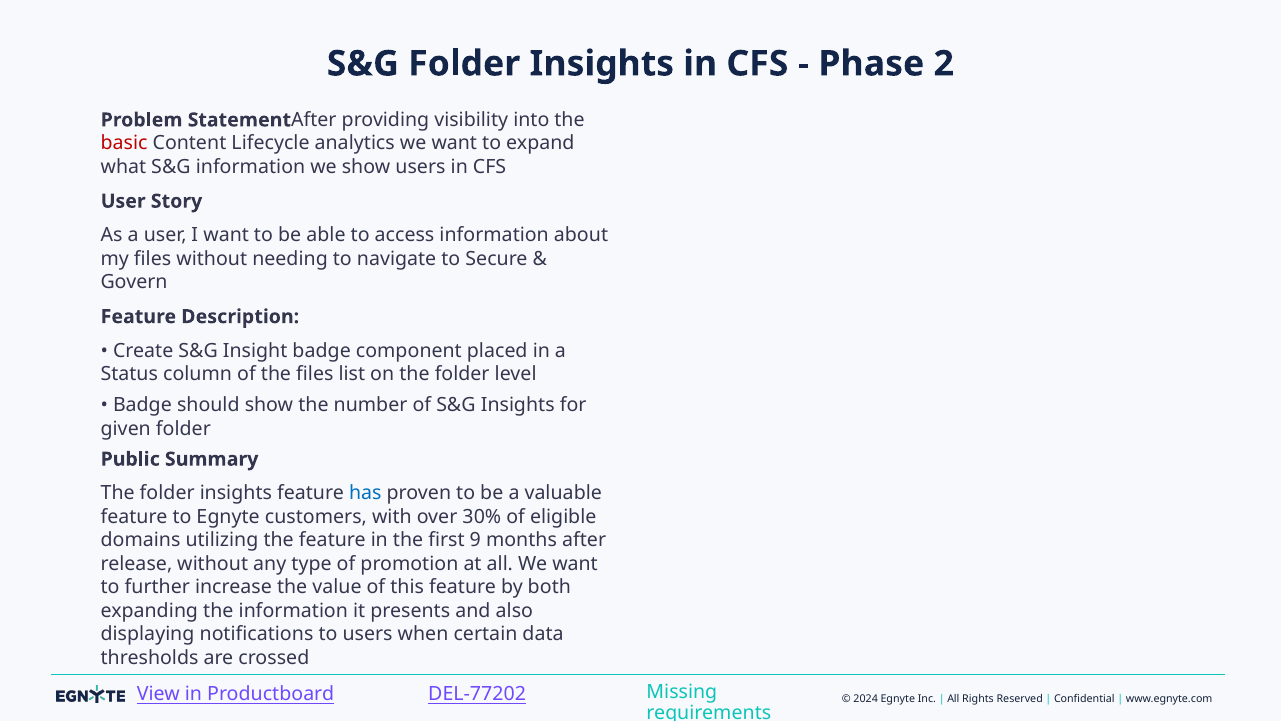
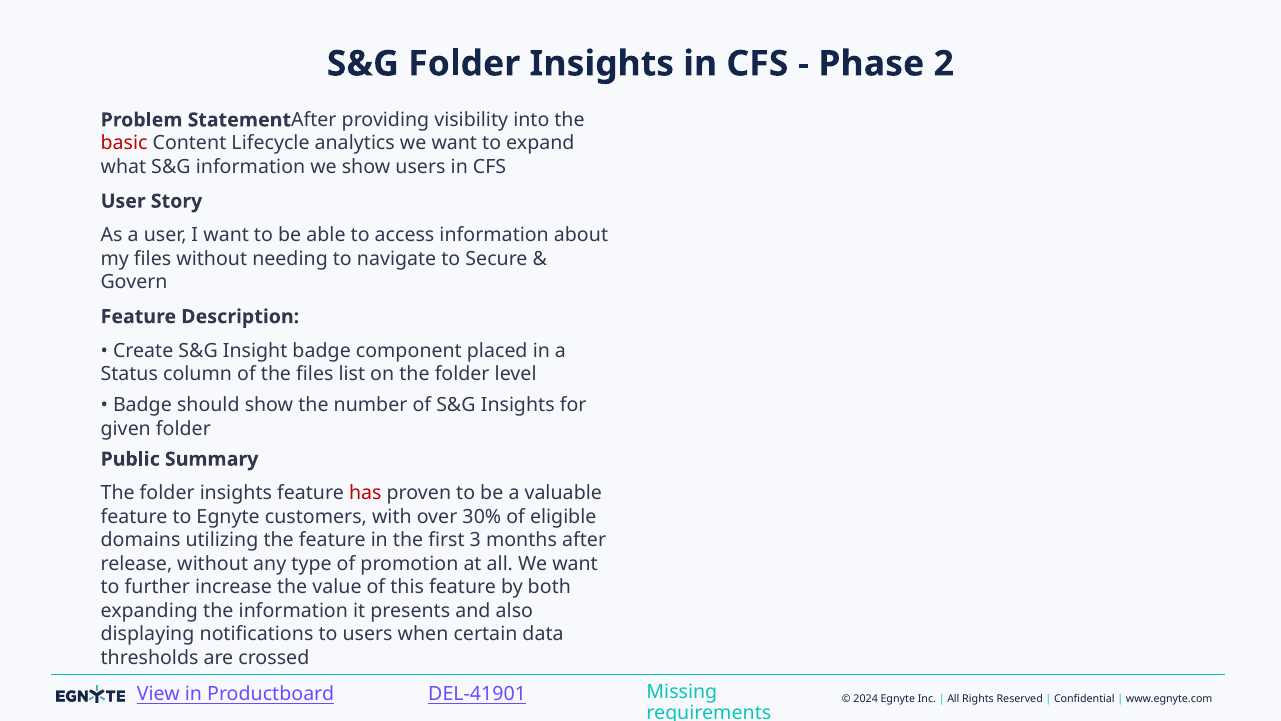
has colour: blue -> red
9: 9 -> 3
DEL-77202: DEL-77202 -> DEL-41901
